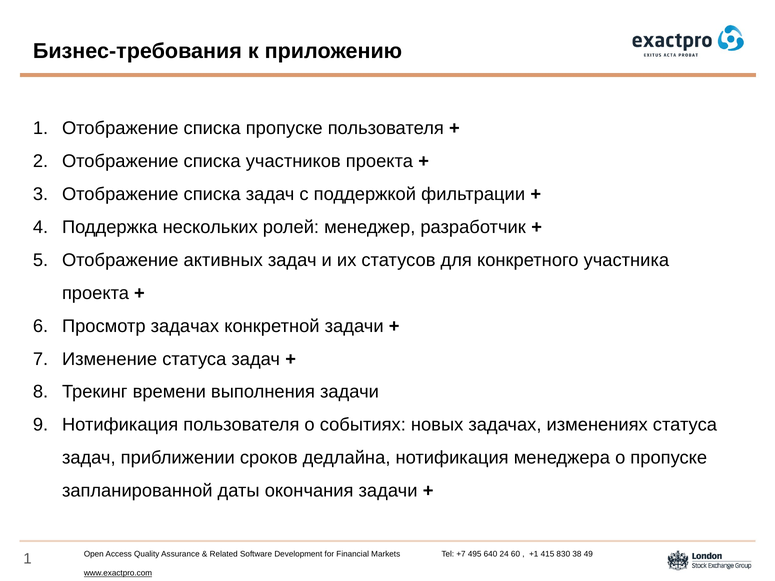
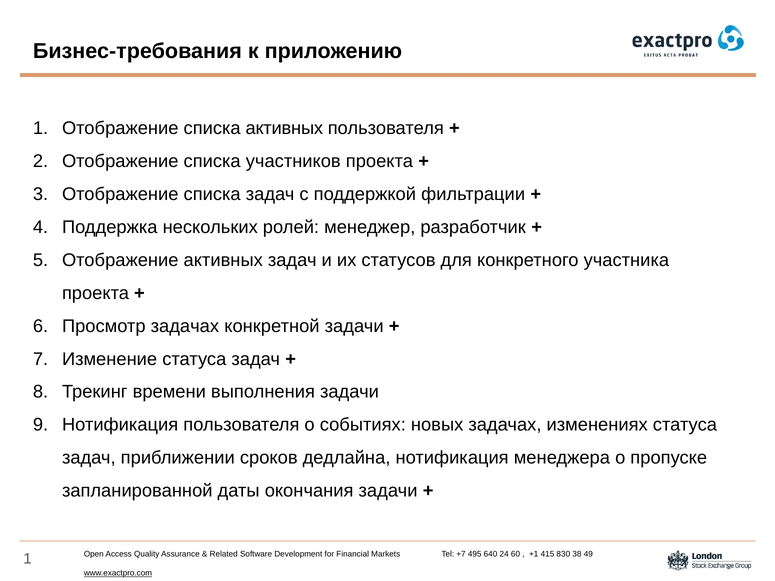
списка пропуске: пропуске -> активных
